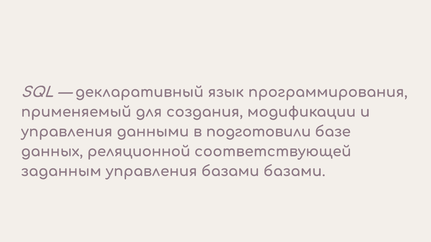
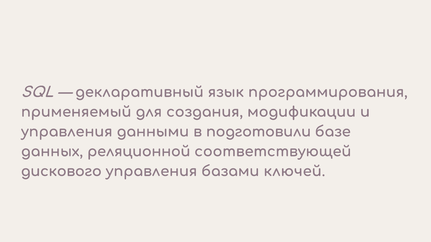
заданным: заданным -> дискового
базами базами: базами -> ключей
